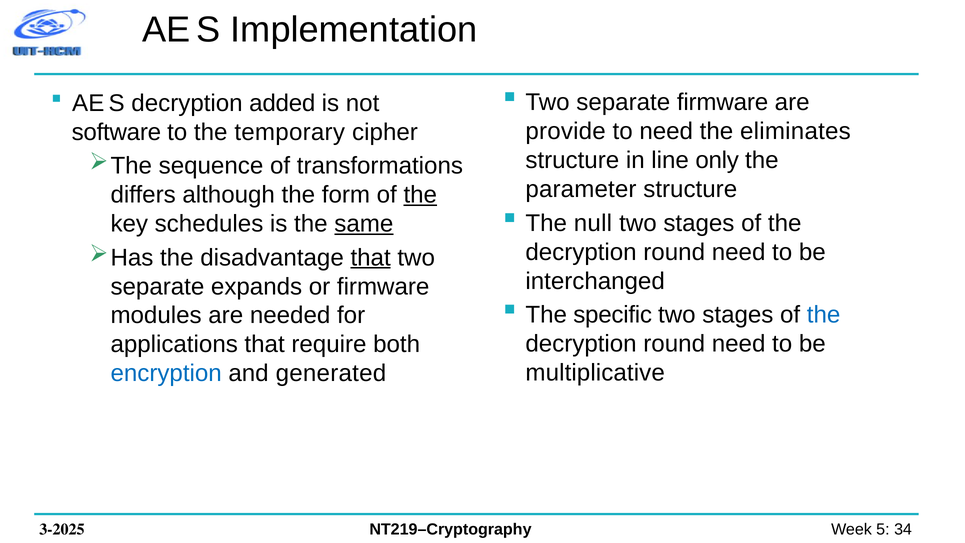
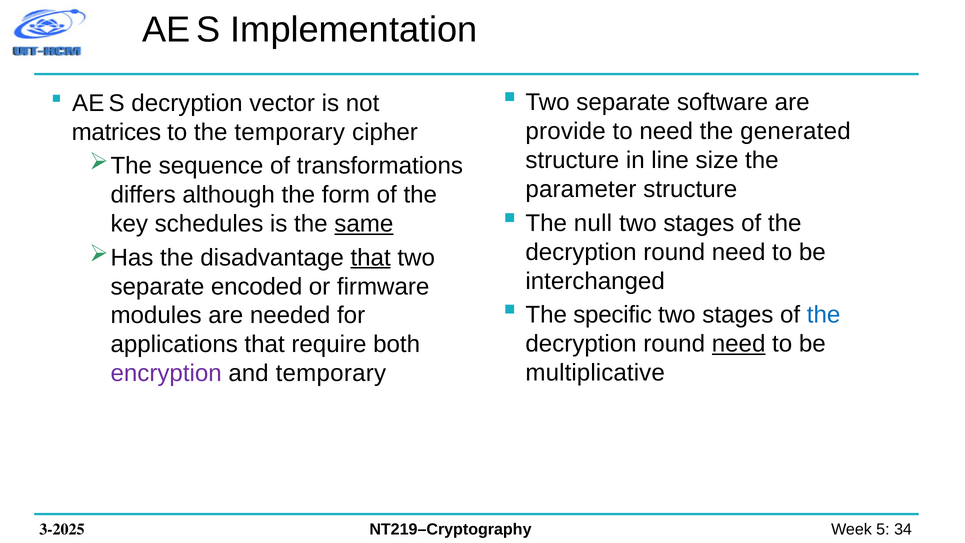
separate firmware: firmware -> software
added: added -> vector
eliminates: eliminates -> generated
software: software -> matrices
only: only -> size
the at (420, 195) underline: present -> none
expands: expands -> encoded
need at (739, 344) underline: none -> present
encryption colour: blue -> purple
and generated: generated -> temporary
